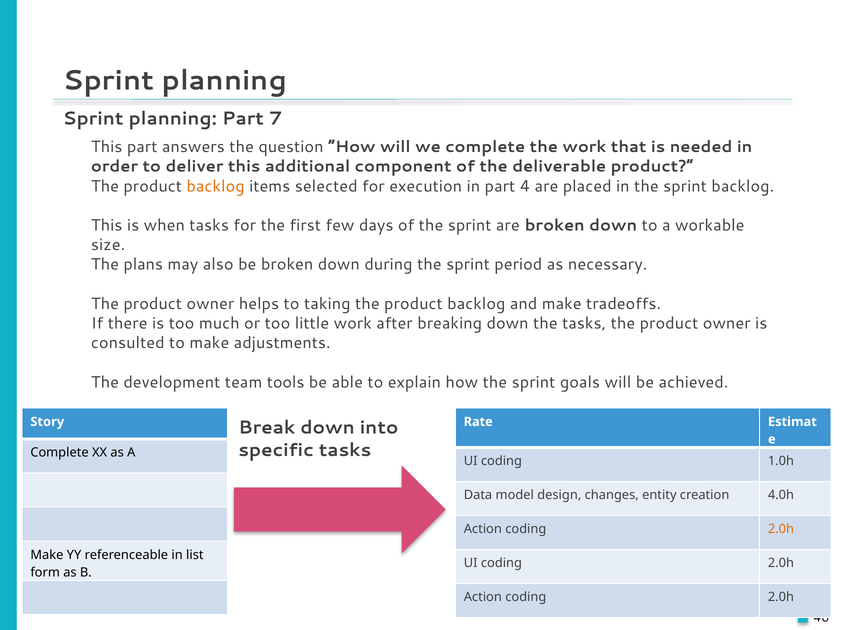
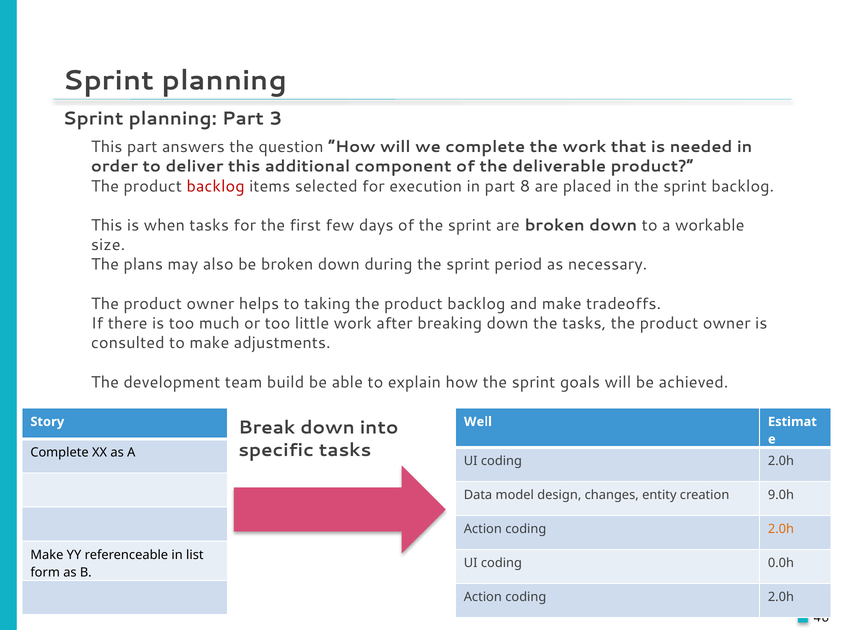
7: 7 -> 3
backlog at (216, 186) colour: orange -> red
4: 4 -> 8
tools: tools -> build
Rate: Rate -> Well
UI coding 1.0h: 1.0h -> 2.0h
4.0h: 4.0h -> 9.0h
UI coding 2.0h: 2.0h -> 0.0h
